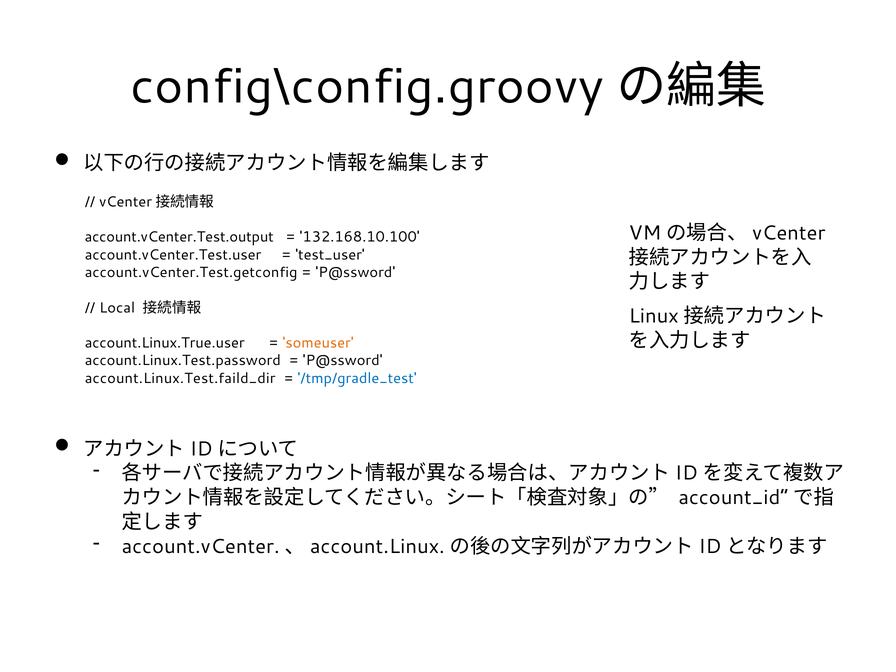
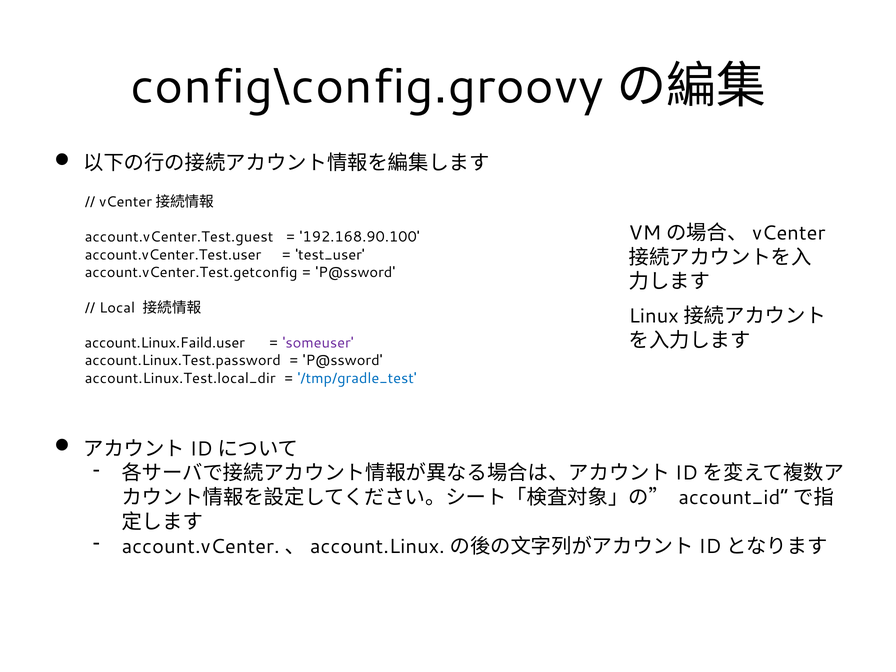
account.vCenter.Test.output: account.vCenter.Test.output -> account.vCenter.Test.guest
132.168.10.100: 132.168.10.100 -> 192.168.90.100
account.Linux.True.user: account.Linux.True.user -> account.Linux.Faild.user
someuser colour: orange -> purple
account.Linux.Test.faild_dir: account.Linux.Test.faild_dir -> account.Linux.Test.local_dir
